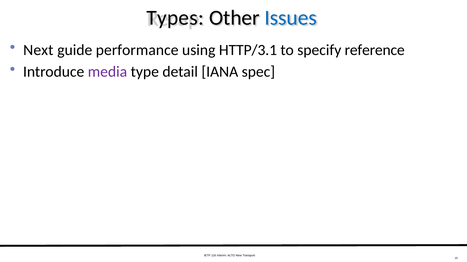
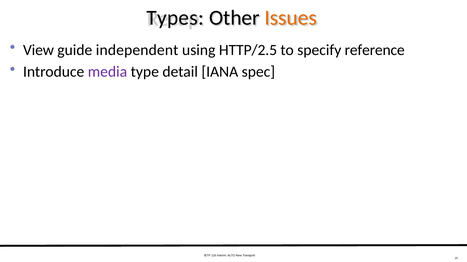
Issues colour: blue -> orange
Next: Next -> View
performance: performance -> independent
HTTP/3.1: HTTP/3.1 -> HTTP/2.5
